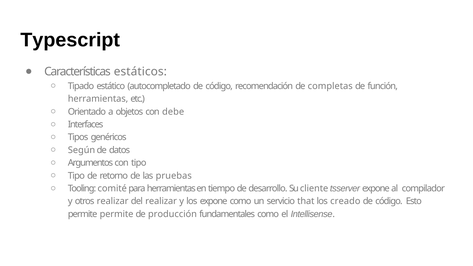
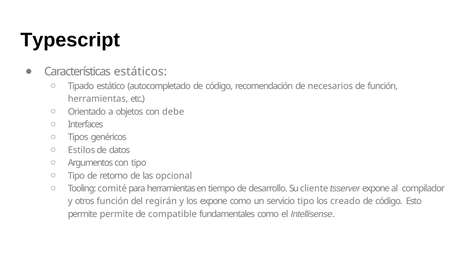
completas: completas -> necesarios
Según: Según -> Estilos
pruebas: pruebas -> opcional
otros realizar: realizar -> función
del realizar: realizar -> regirán
servicio that: that -> tipo
producción: producción -> compatible
